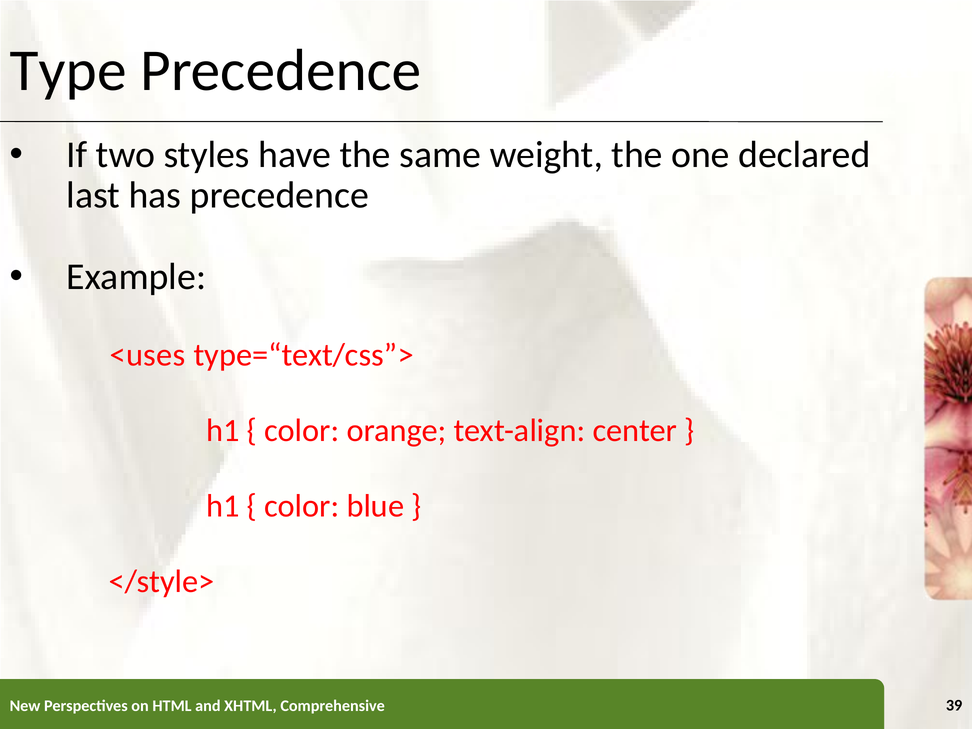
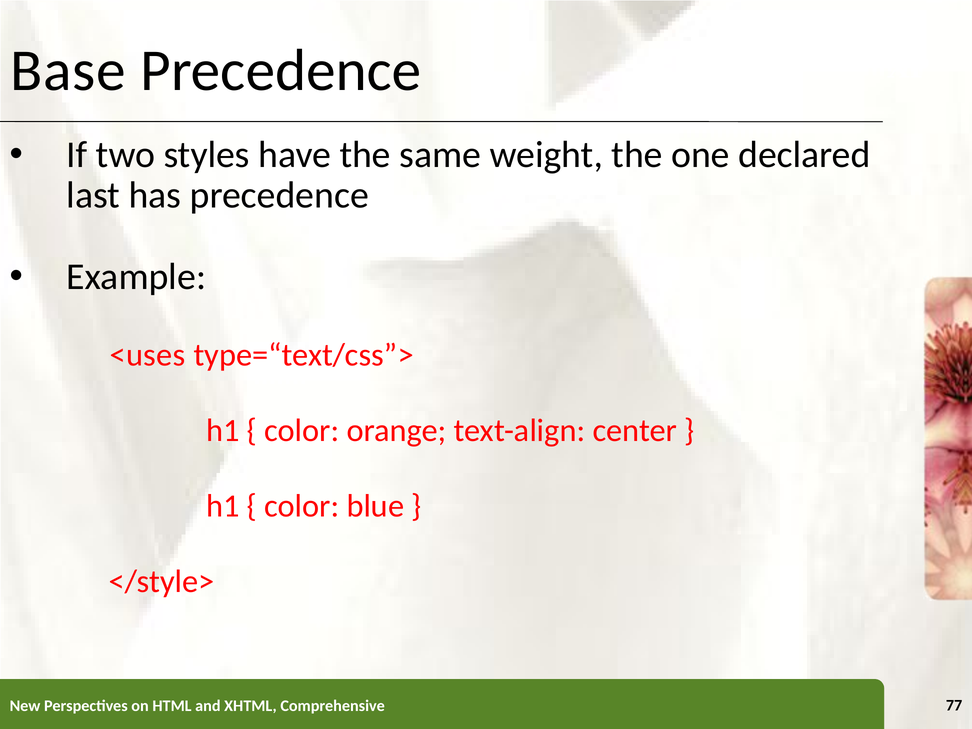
Type: Type -> Base
39: 39 -> 77
